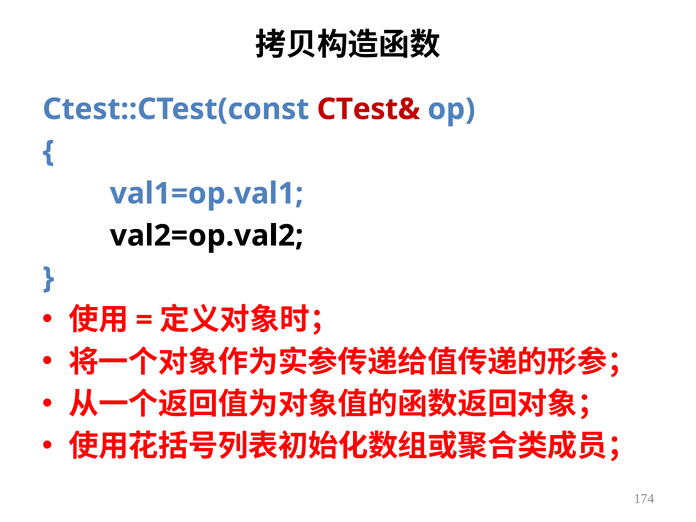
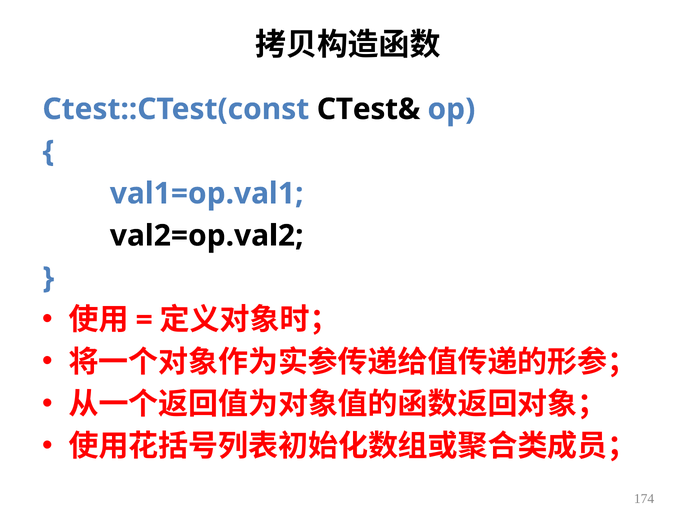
CTest& colour: red -> black
